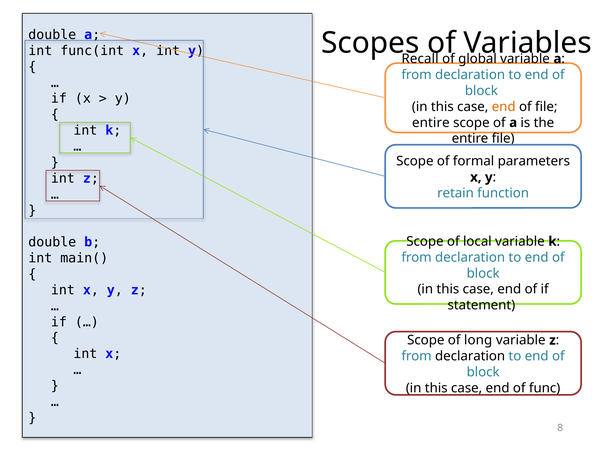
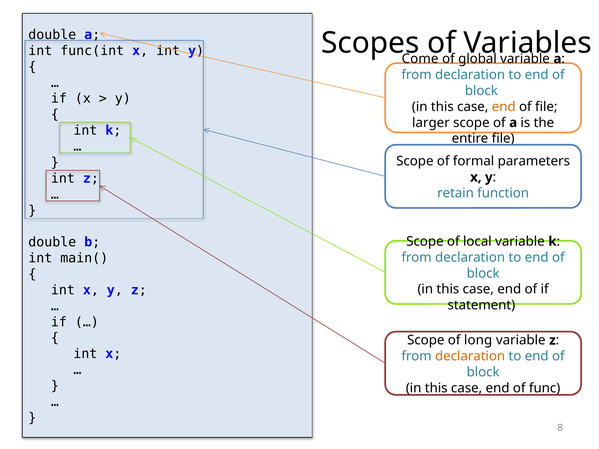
Recall: Recall -> Come
entire at (431, 123): entire -> larger
declaration at (470, 356) colour: black -> orange
